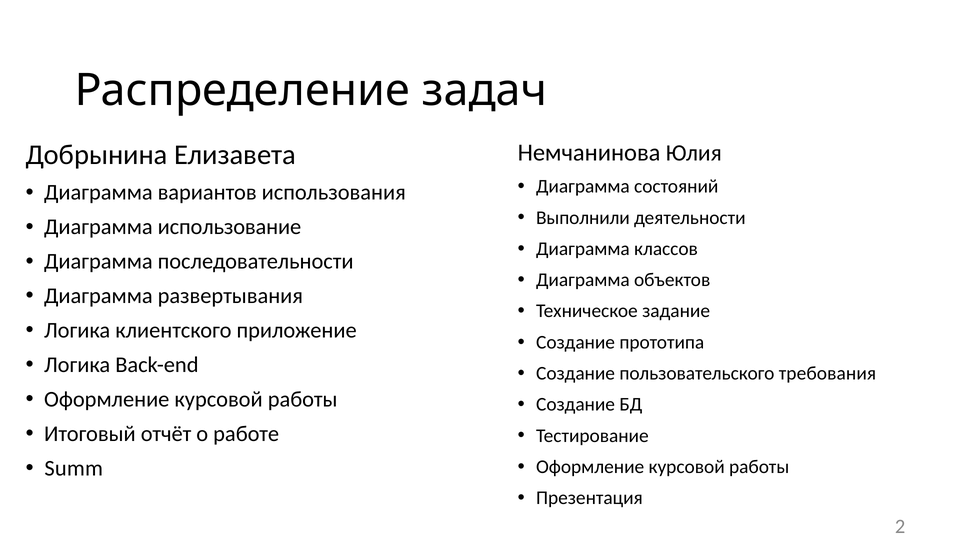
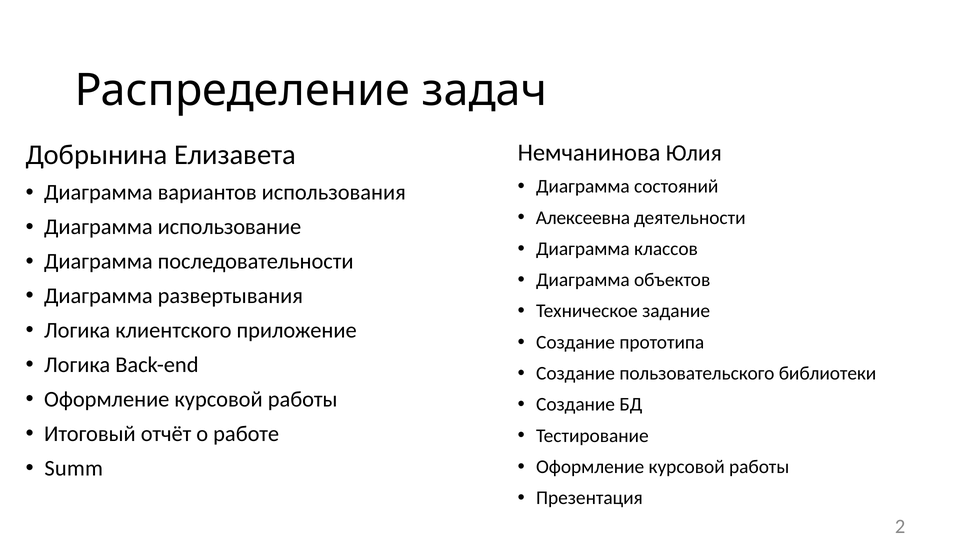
Выполнили: Выполнили -> Алексеевна
требования: требования -> библиотеки
